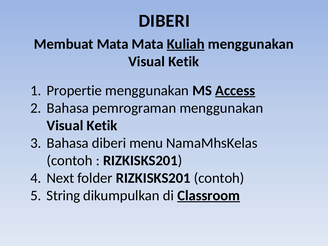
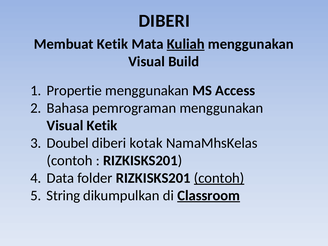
Membuat Mata: Mata -> Ketik
Ketik at (184, 61): Ketik -> Build
Access underline: present -> none
Bahasa at (68, 143): Bahasa -> Doubel
menu: menu -> kotak
Next: Next -> Data
contoh at (219, 178) underline: none -> present
